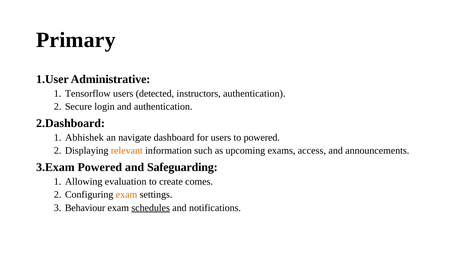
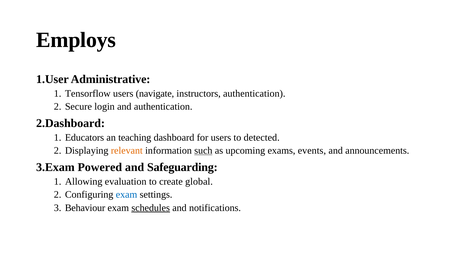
Primary: Primary -> Employs
detected: detected -> navigate
Abhishek: Abhishek -> Educators
navigate: navigate -> teaching
to powered: powered -> detected
such underline: none -> present
access: access -> events
comes: comes -> global
exam at (127, 194) colour: orange -> blue
